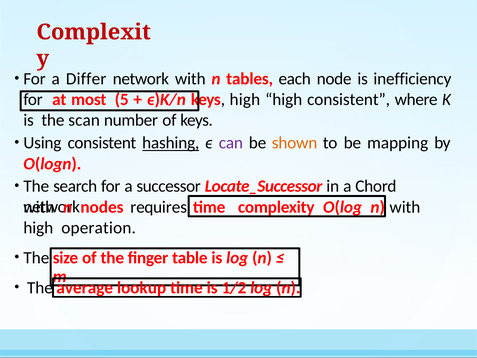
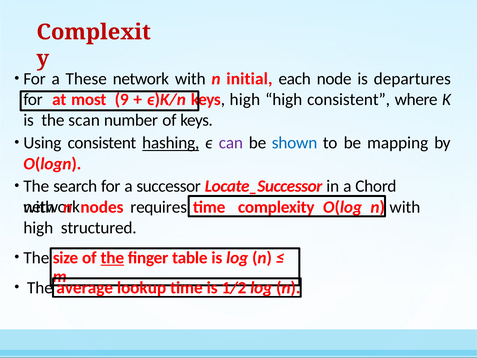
Differ: Differ -> These
tables: tables -> initial
inefficiency: inefficiency -> departures
5: 5 -> 9
shown colour: orange -> blue
operation: operation -> structured
the at (112, 258) underline: none -> present
